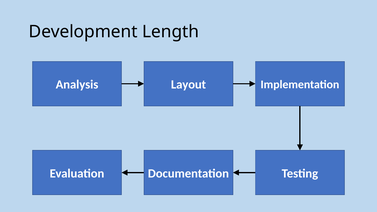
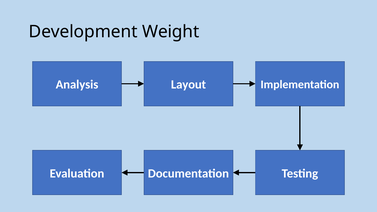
Length: Length -> Weight
